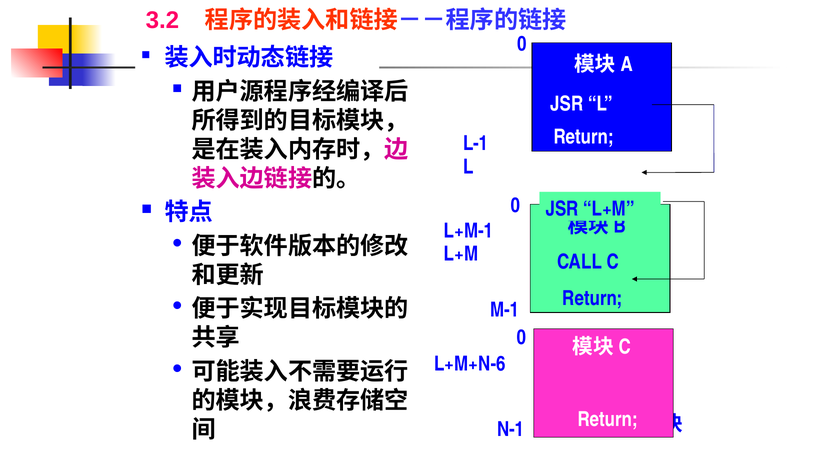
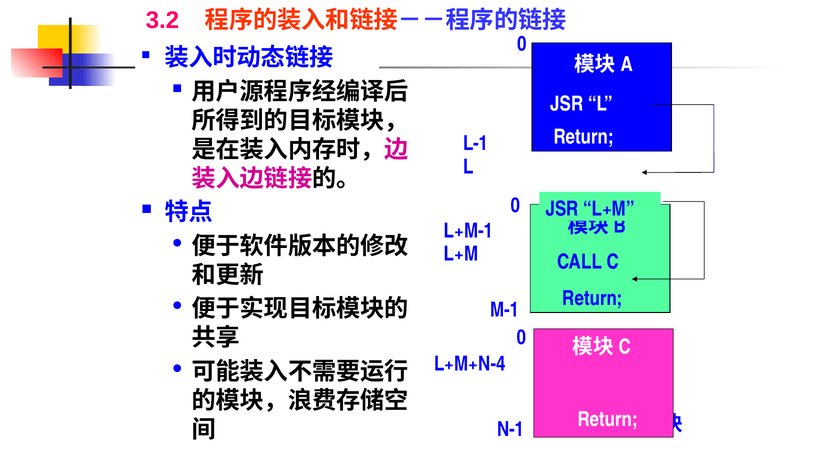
L+M+N-6: L+M+N-6 -> L+M+N-4
